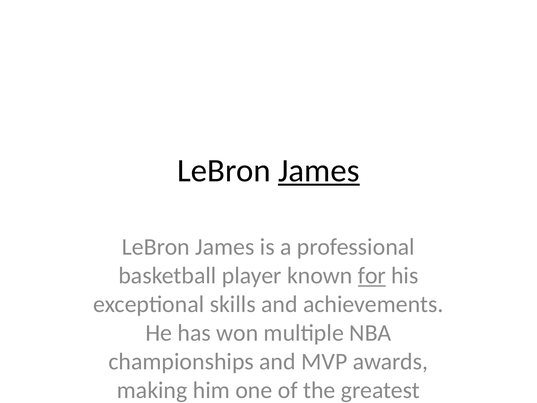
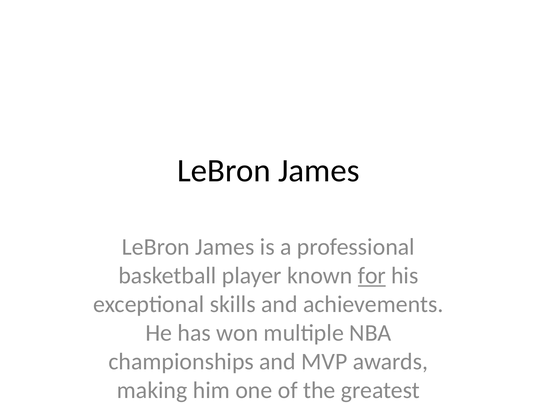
James at (319, 171) underline: present -> none
